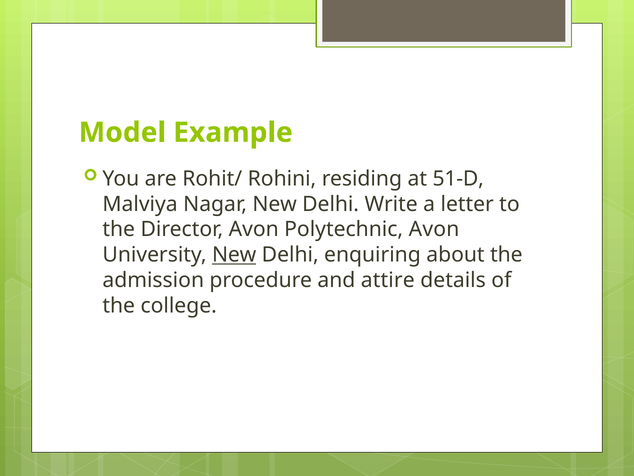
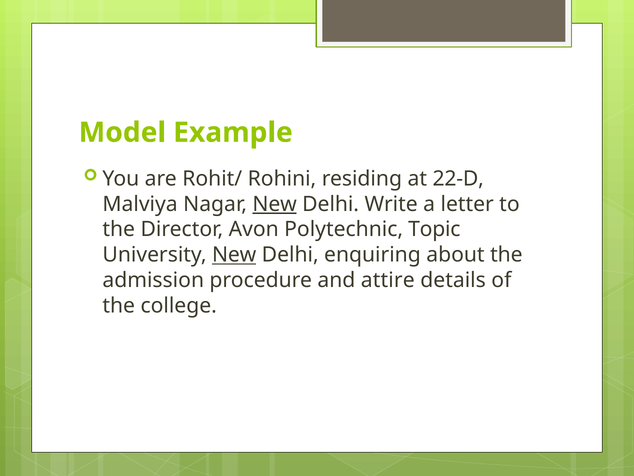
51-D: 51-D -> 22-D
New at (275, 204) underline: none -> present
Polytechnic Avon: Avon -> Topic
